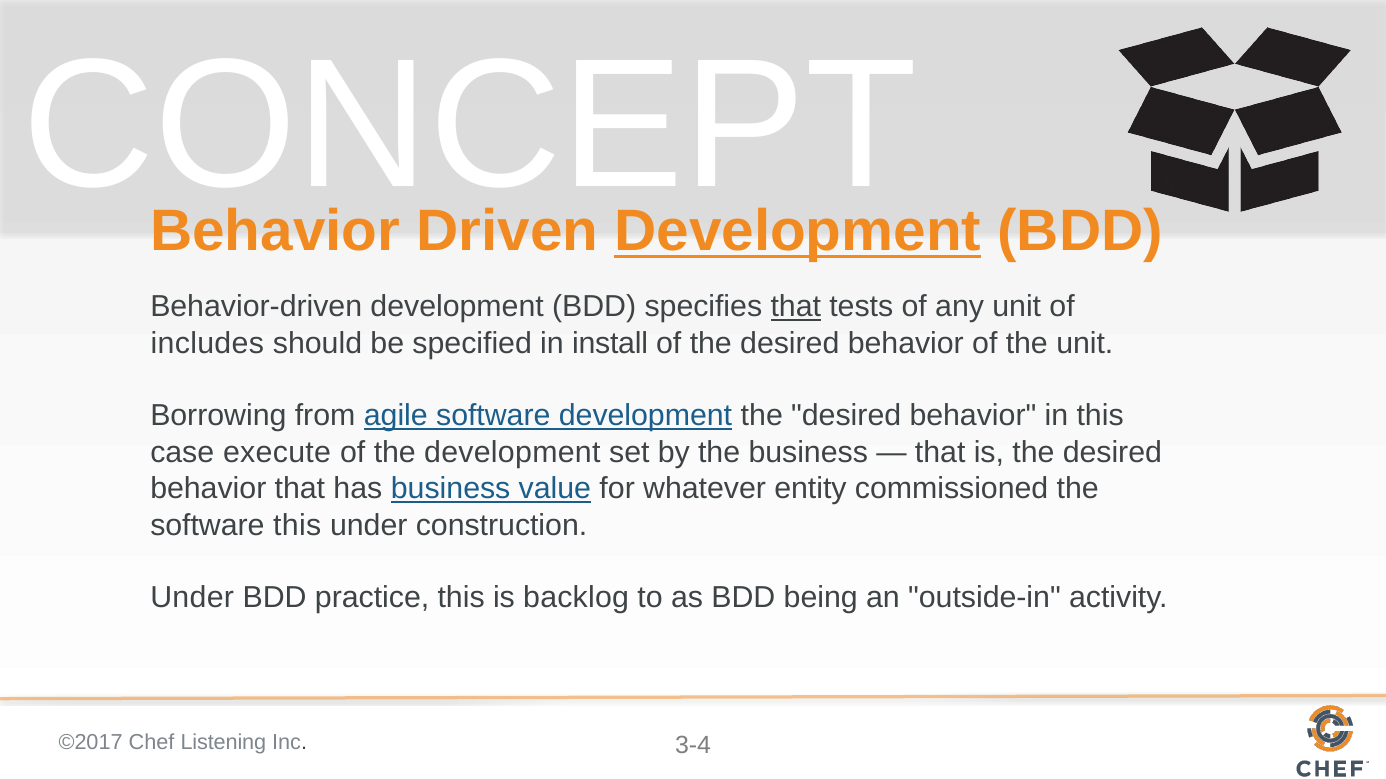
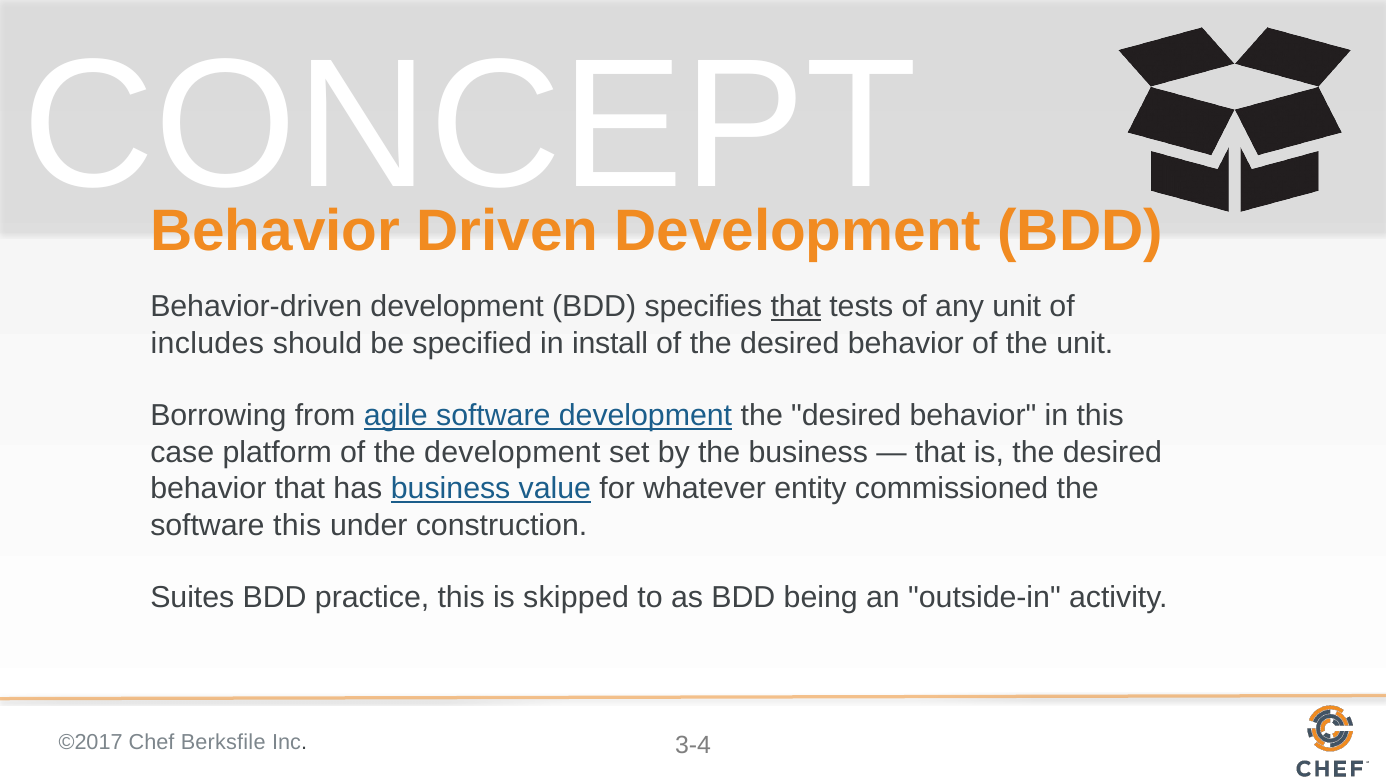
Development at (798, 232) underline: present -> none
execute: execute -> platform
Under at (192, 598): Under -> Suites
backlog: backlog -> skipped
Listening: Listening -> Berksfile
